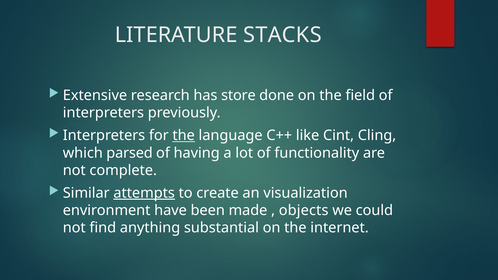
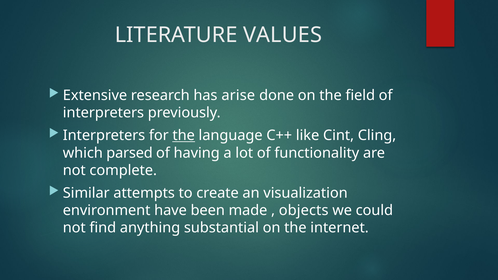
STACKS: STACKS -> VALUES
store: store -> arise
attempts underline: present -> none
